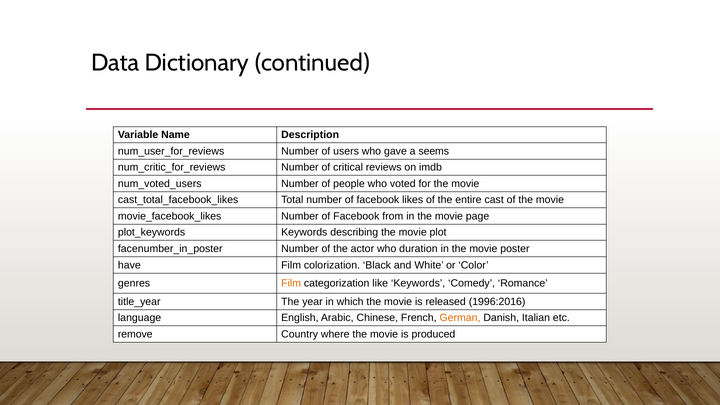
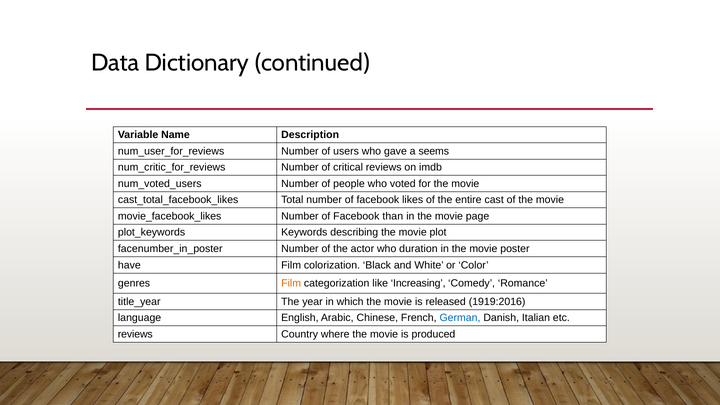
from: from -> than
like Keywords: Keywords -> Increasing
1996:2016: 1996:2016 -> 1919:2016
German colour: orange -> blue
remove at (135, 334): remove -> reviews
